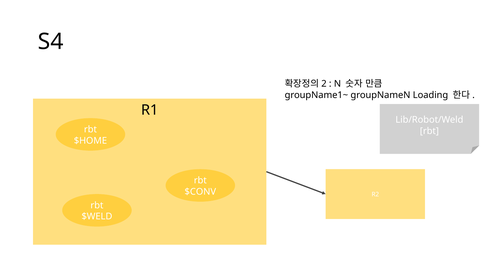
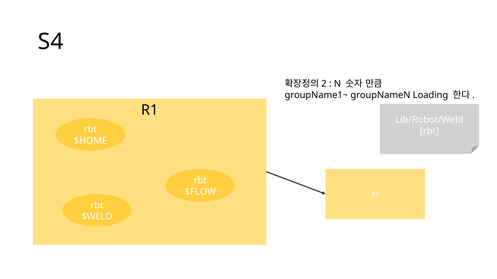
$CONV: $CONV -> $FLOW
